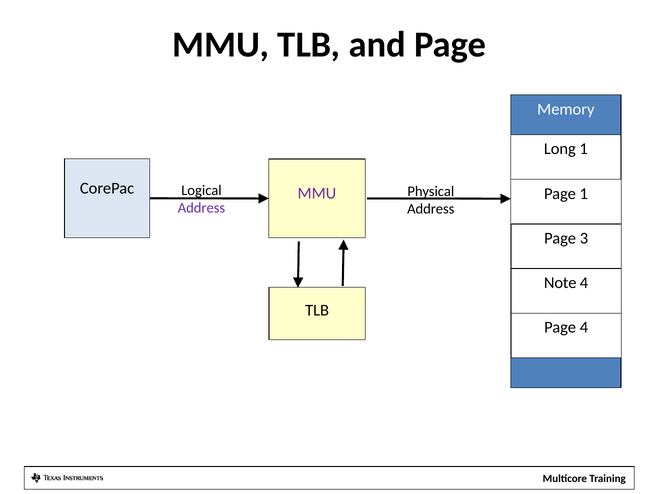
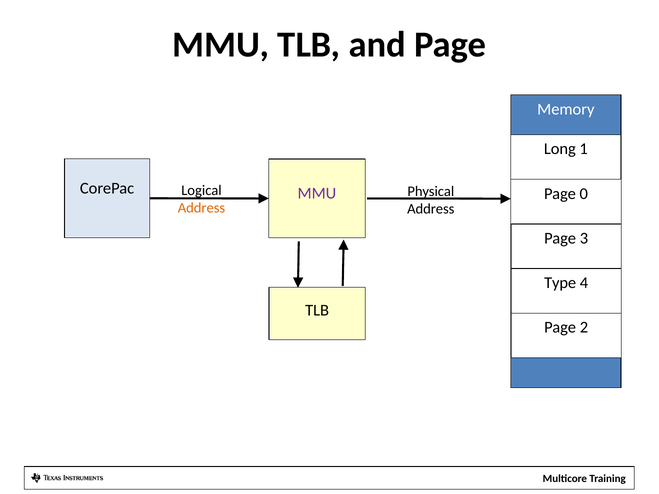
Page 1: 1 -> 0
Address at (201, 208) colour: purple -> orange
Note: Note -> Type
Page 4: 4 -> 2
